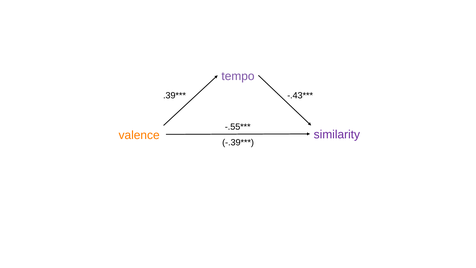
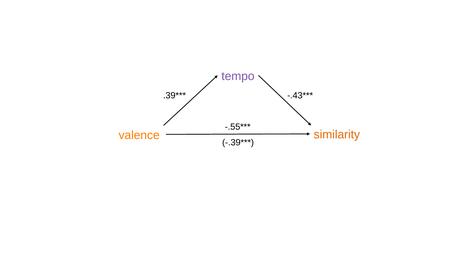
similarity colour: purple -> orange
